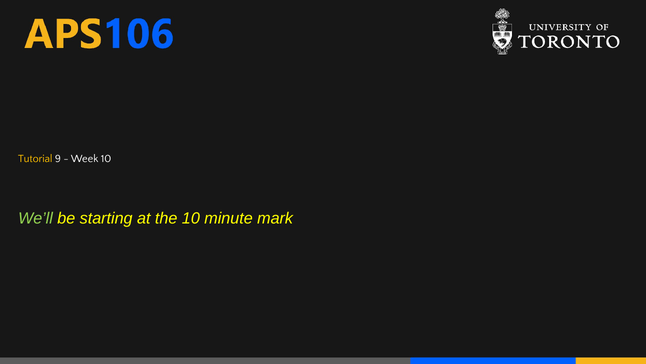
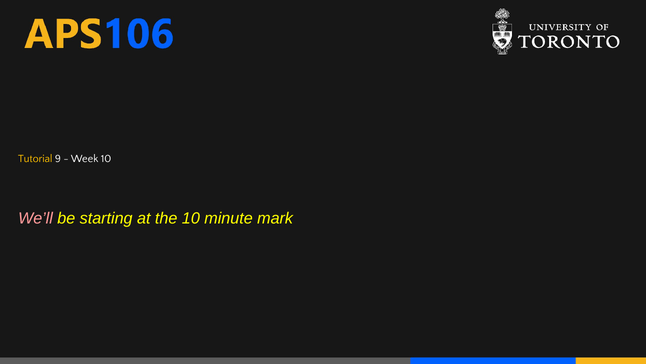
We’ll colour: light green -> pink
